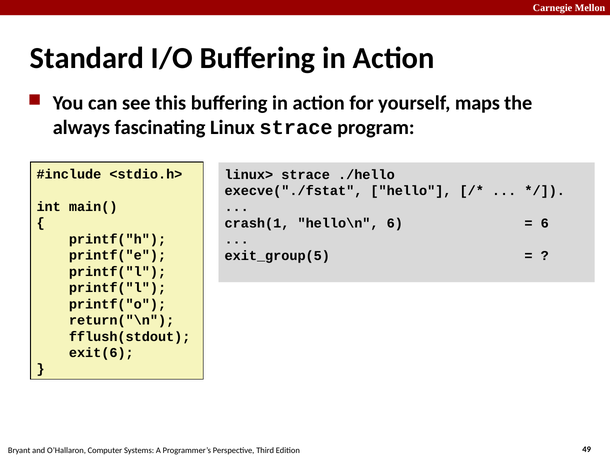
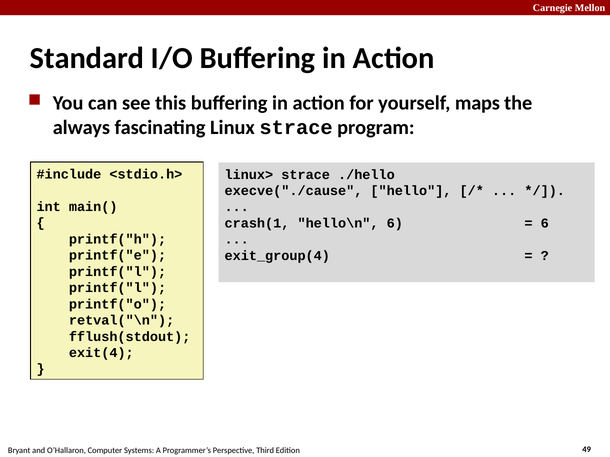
execve("./fstat: execve("./fstat -> execve("./cause
exit_group(5: exit_group(5 -> exit_group(4
return("\n: return("\n -> retval("\n
exit(6: exit(6 -> exit(4
